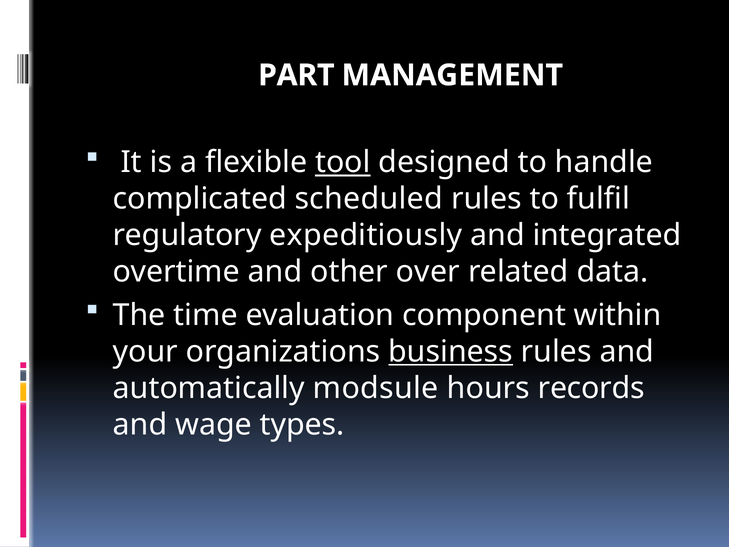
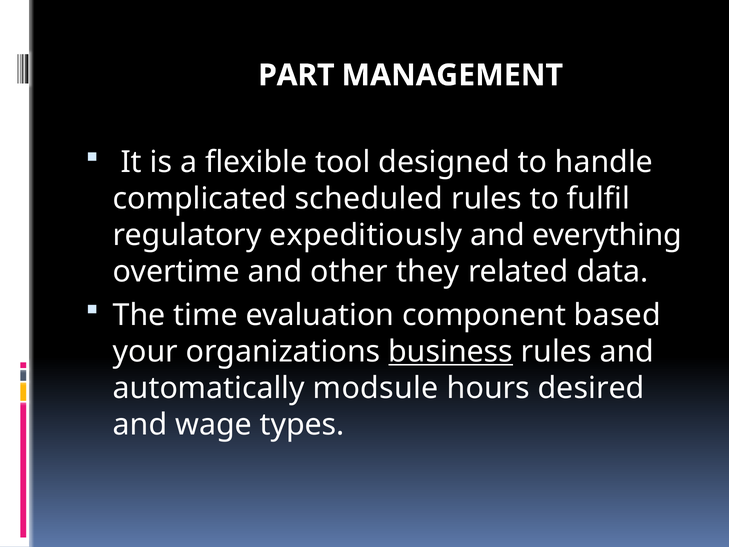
tool underline: present -> none
integrated: integrated -> everything
over: over -> they
within: within -> based
records: records -> desired
